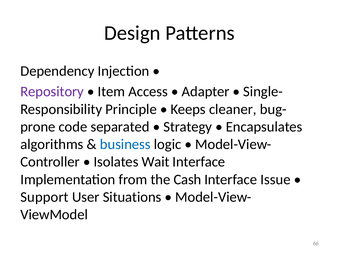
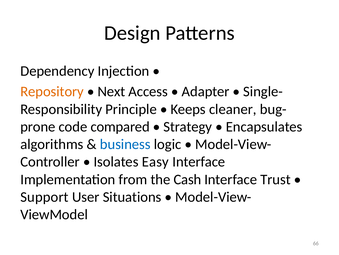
Repository colour: purple -> orange
Item: Item -> Next
separated: separated -> compared
Wait: Wait -> Easy
Issue: Issue -> Trust
